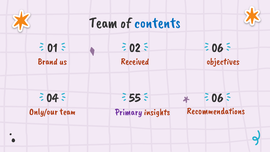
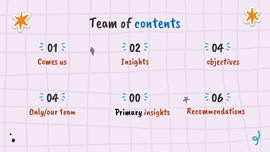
02 06: 06 -> 04
Brand: Brand -> Comes
Received at (135, 61): Received -> Insights
55: 55 -> 00
Primary colour: purple -> black
